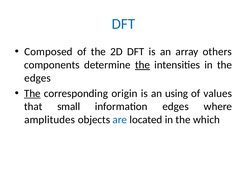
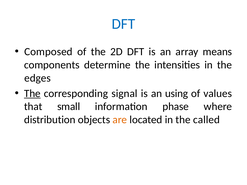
others: others -> means
the at (142, 65) underline: present -> none
origin: origin -> signal
information edges: edges -> phase
amplitudes: amplitudes -> distribution
are colour: blue -> orange
which: which -> called
